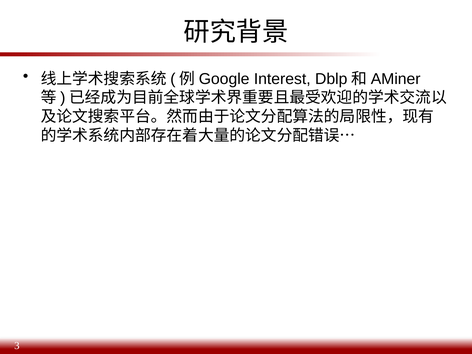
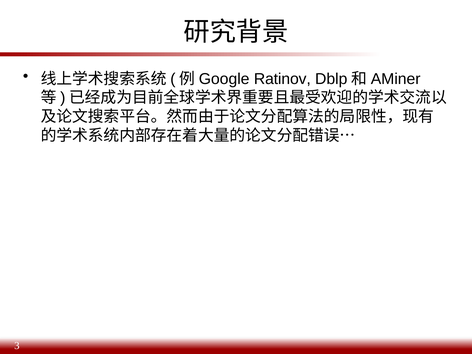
Interest: Interest -> Ratinov
